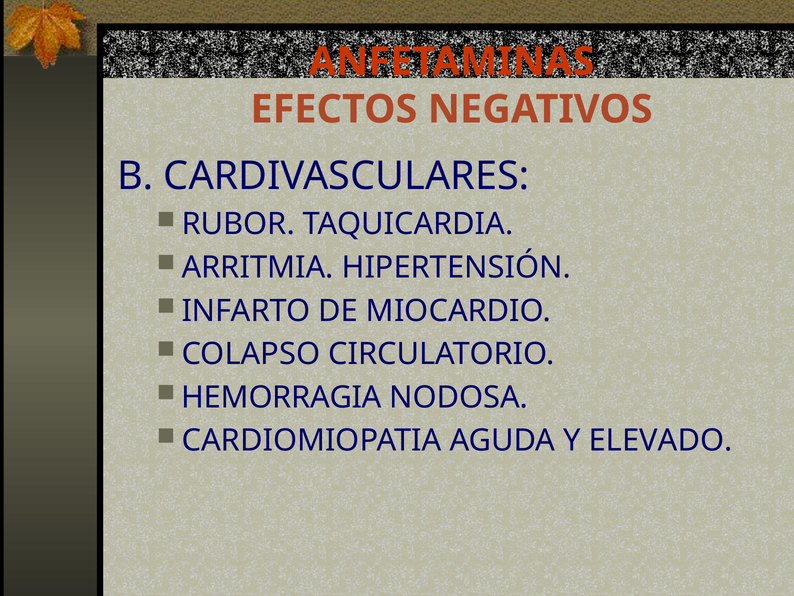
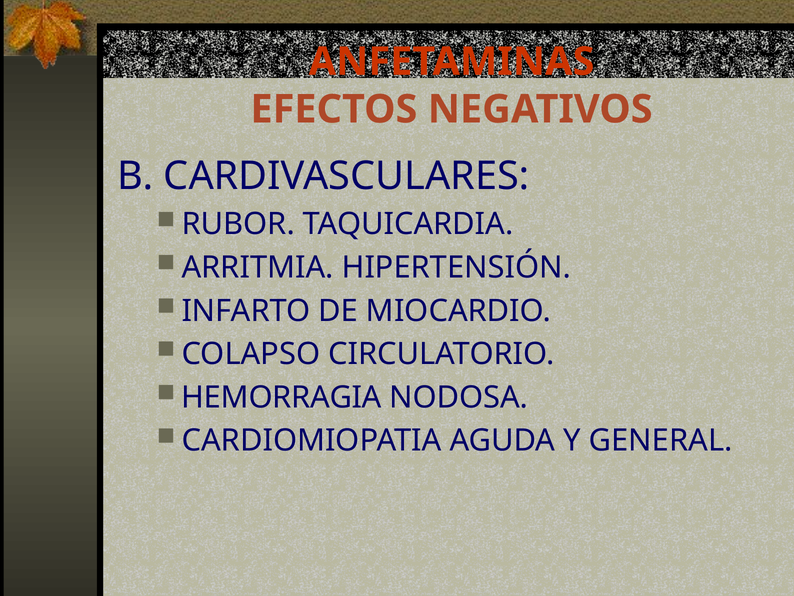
ELEVADO: ELEVADO -> GENERAL
